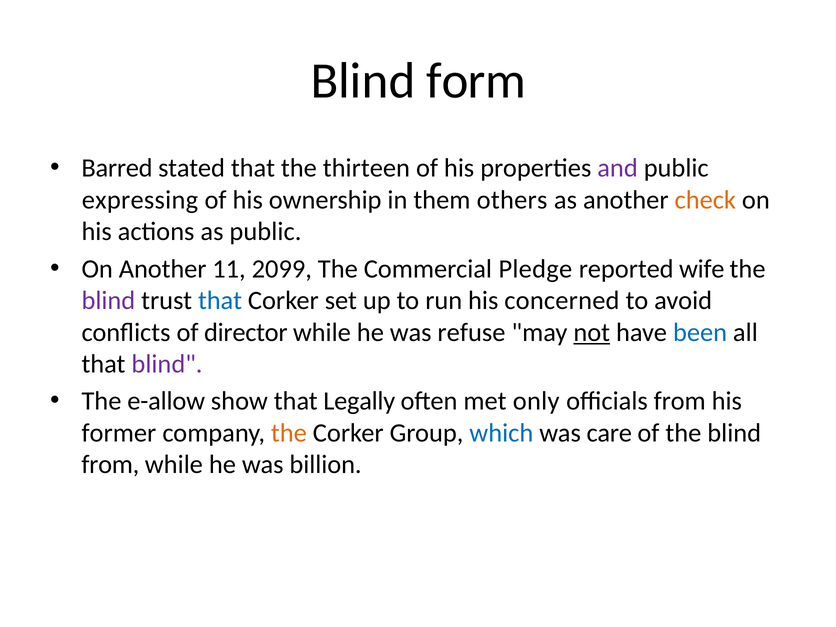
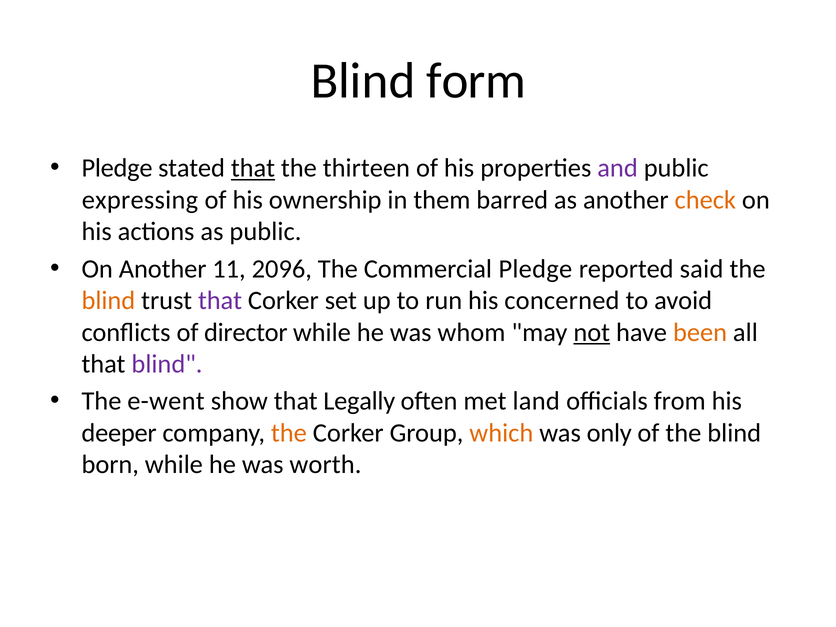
Barred at (117, 168): Barred -> Pledge
that at (253, 168) underline: none -> present
others: others -> barred
2099: 2099 -> 2096
wife: wife -> said
blind at (108, 301) colour: purple -> orange
that at (220, 301) colour: blue -> purple
refuse: refuse -> whom
been colour: blue -> orange
e-allow: e-allow -> e-went
only: only -> land
former: former -> deeper
which colour: blue -> orange
care: care -> only
from at (110, 465): from -> born
billion: billion -> worth
